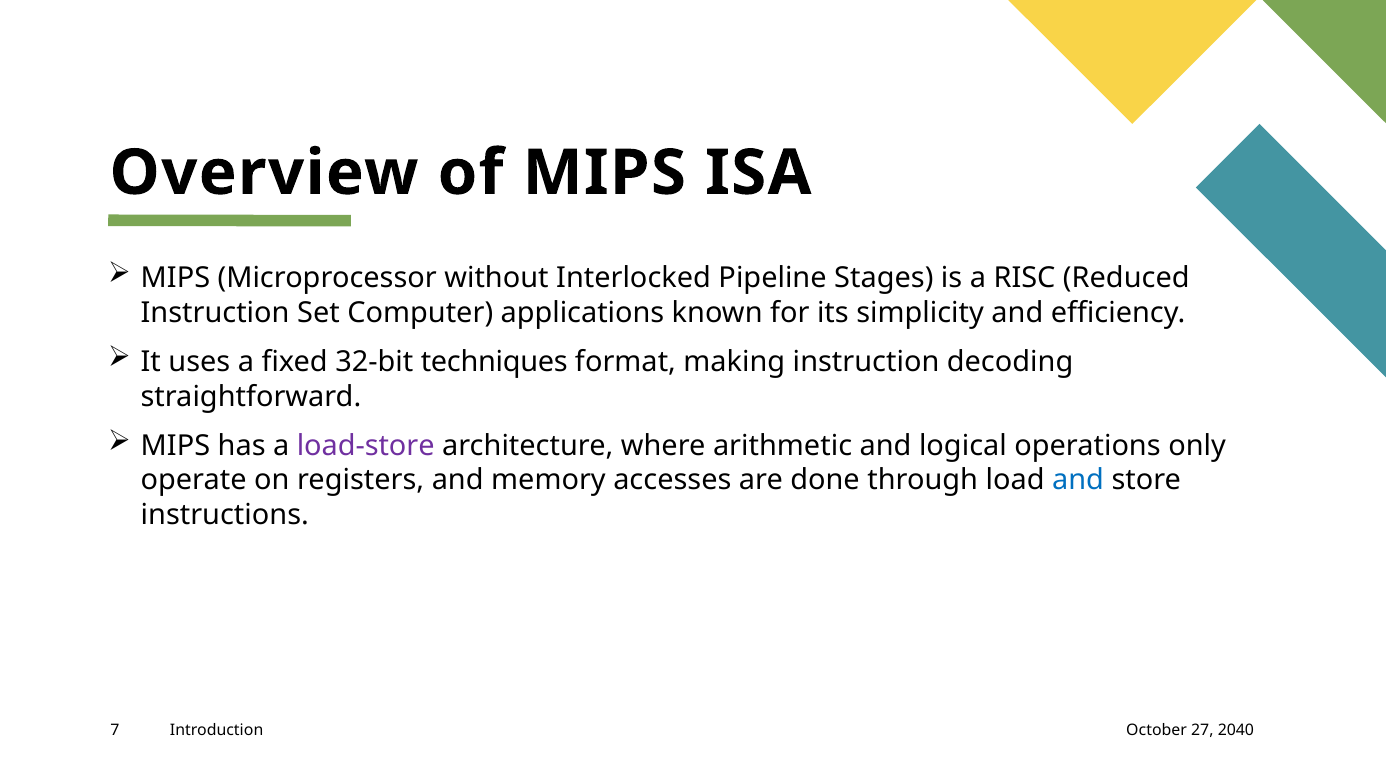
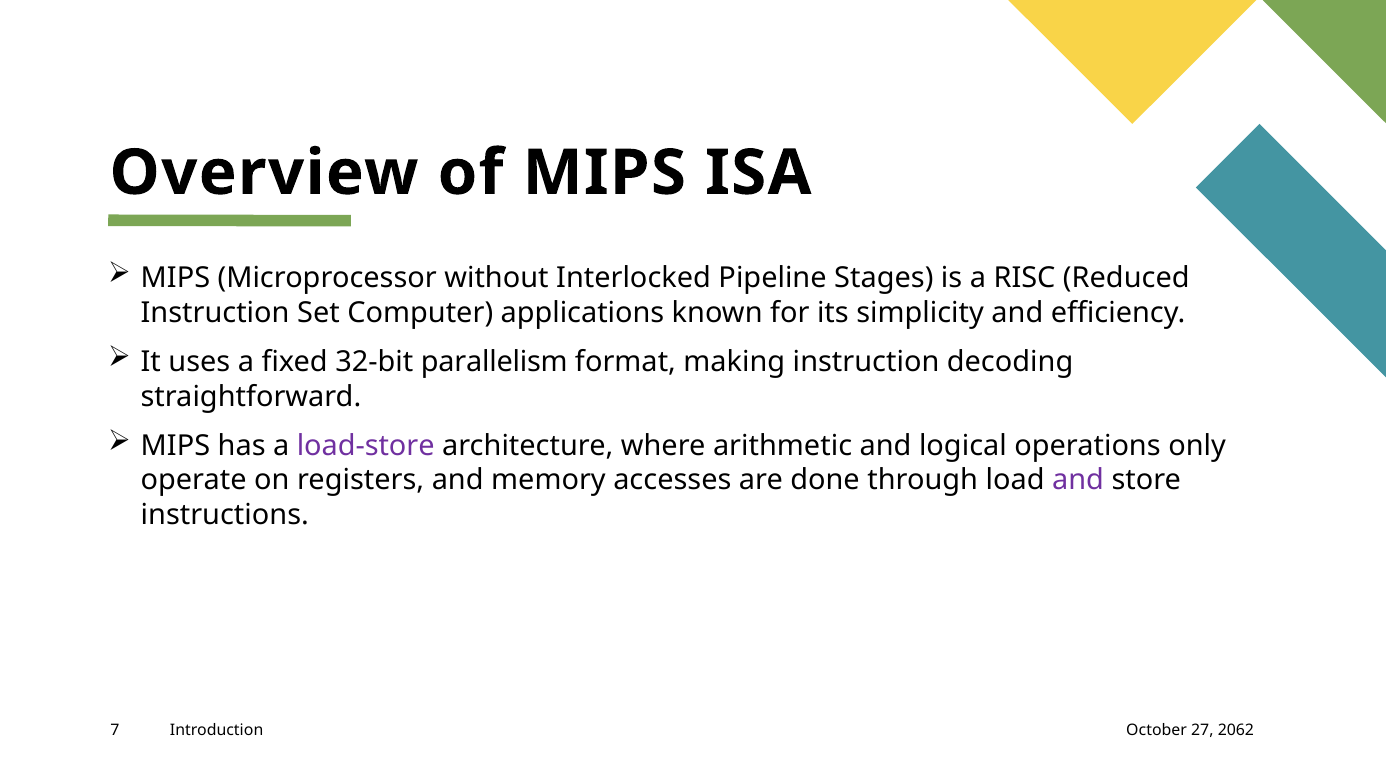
techniques: techniques -> parallelism
and at (1078, 481) colour: blue -> purple
2040: 2040 -> 2062
